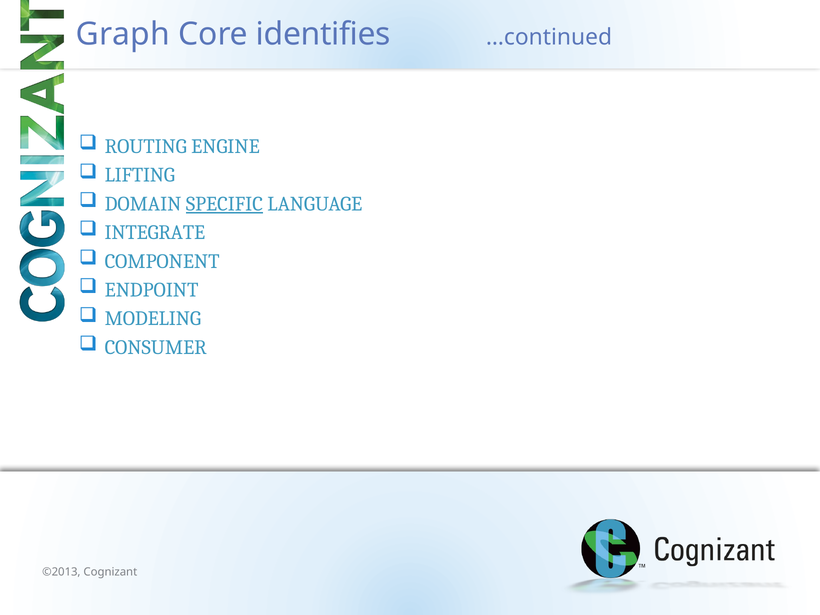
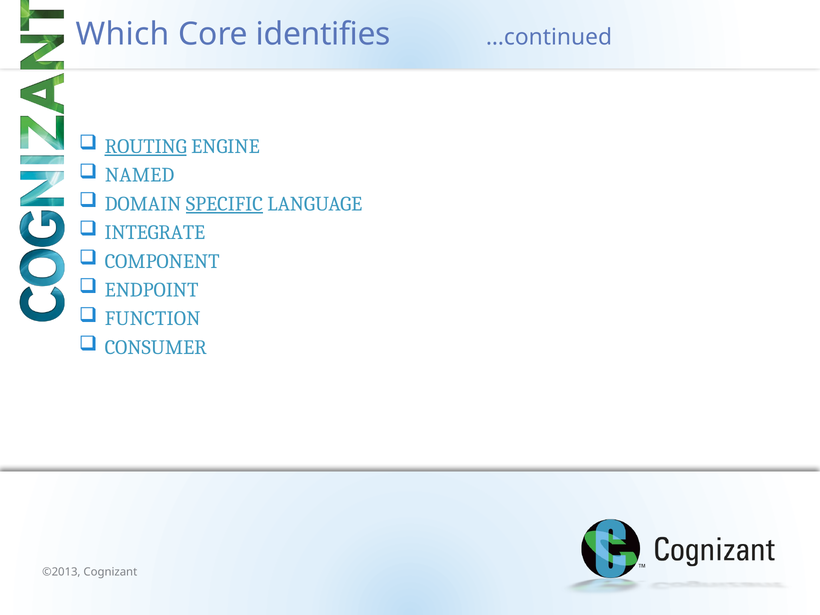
Graph: Graph -> Which
ROUTING underline: none -> present
LIFTING: LIFTING -> NAMED
MODELING: MODELING -> FUNCTION
